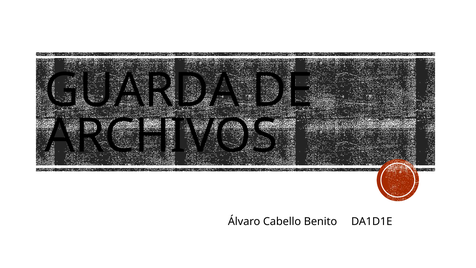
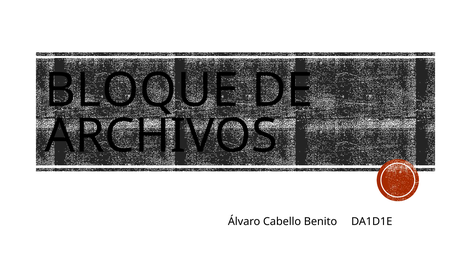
GUARDA: GUARDA -> BLOQUE
